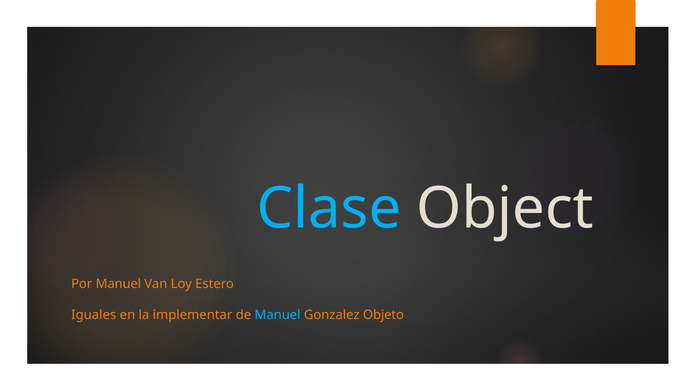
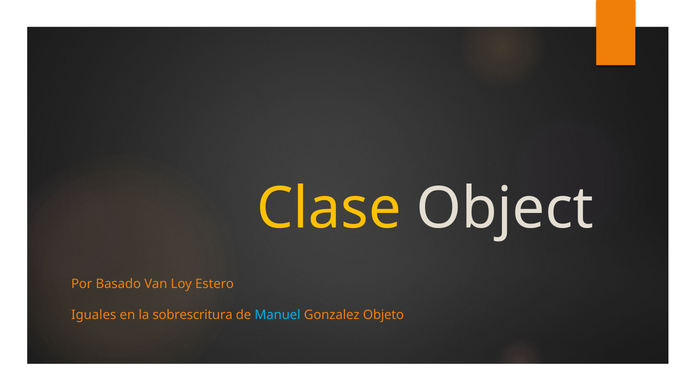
Clase colour: light blue -> yellow
Por Manuel: Manuel -> Basado
implementar: implementar -> sobrescritura
